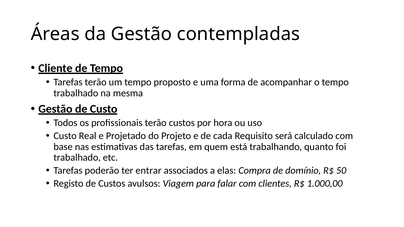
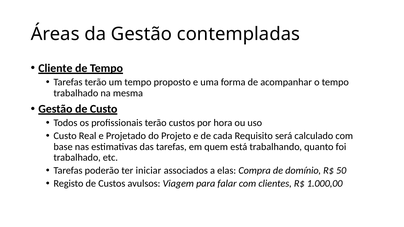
entrar: entrar -> iniciar
